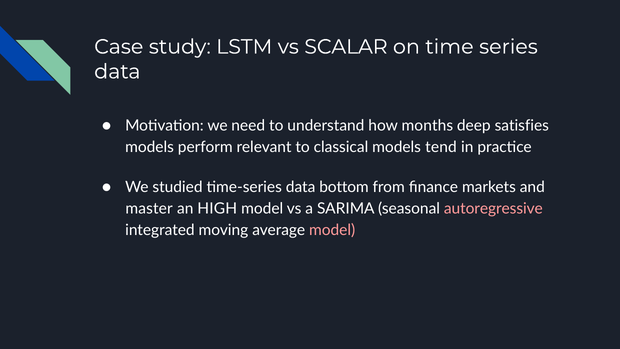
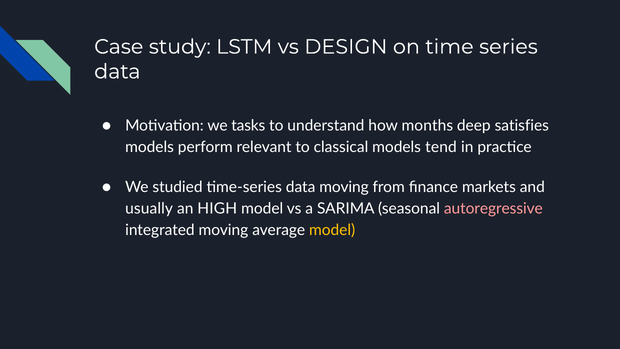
SCALAR: SCALAR -> DESIGN
need: need -> tasks
data bottom: bottom -> moving
master: master -> usually
model at (332, 230) colour: pink -> yellow
